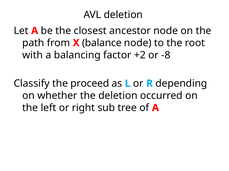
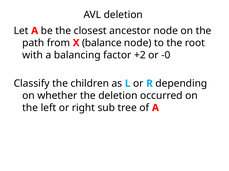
-8: -8 -> -0
proceed: proceed -> children
